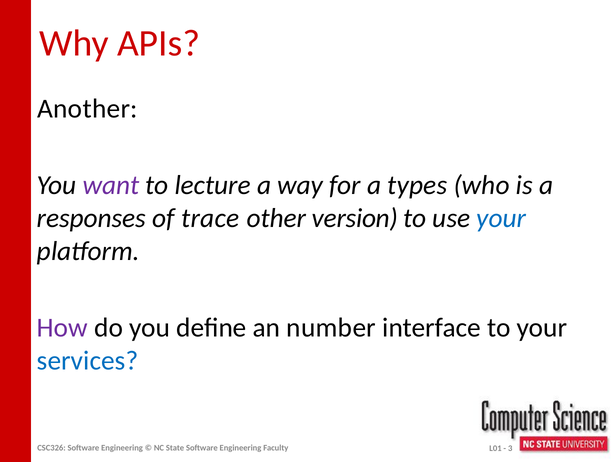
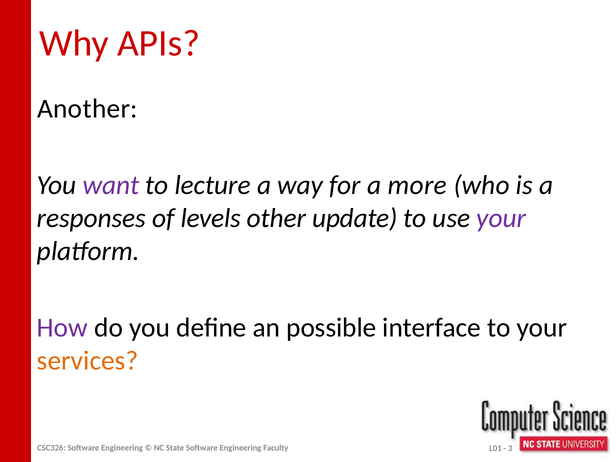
types: types -> more
trace: trace -> levels
version: version -> update
your at (501, 218) colour: blue -> purple
number: number -> possible
services colour: blue -> orange
